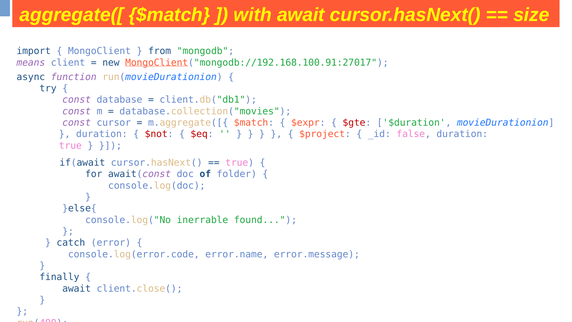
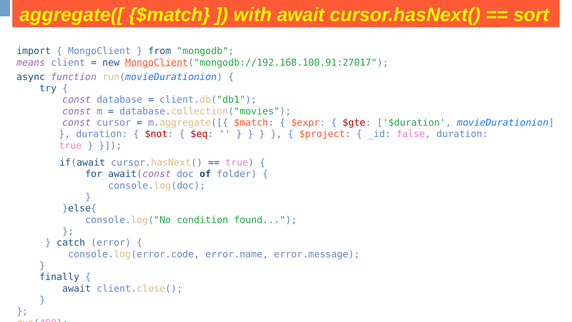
size: size -> sort
inerrable: inerrable -> condition
